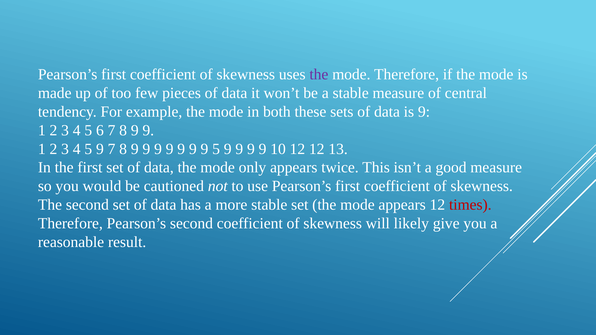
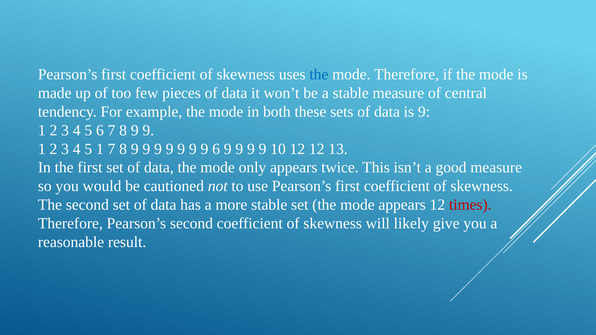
the at (319, 75) colour: purple -> blue
4 5 9: 9 -> 1
9 5: 5 -> 6
